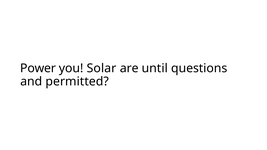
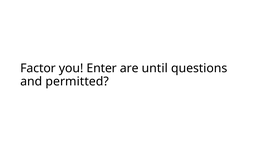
Power: Power -> Factor
Solar: Solar -> Enter
